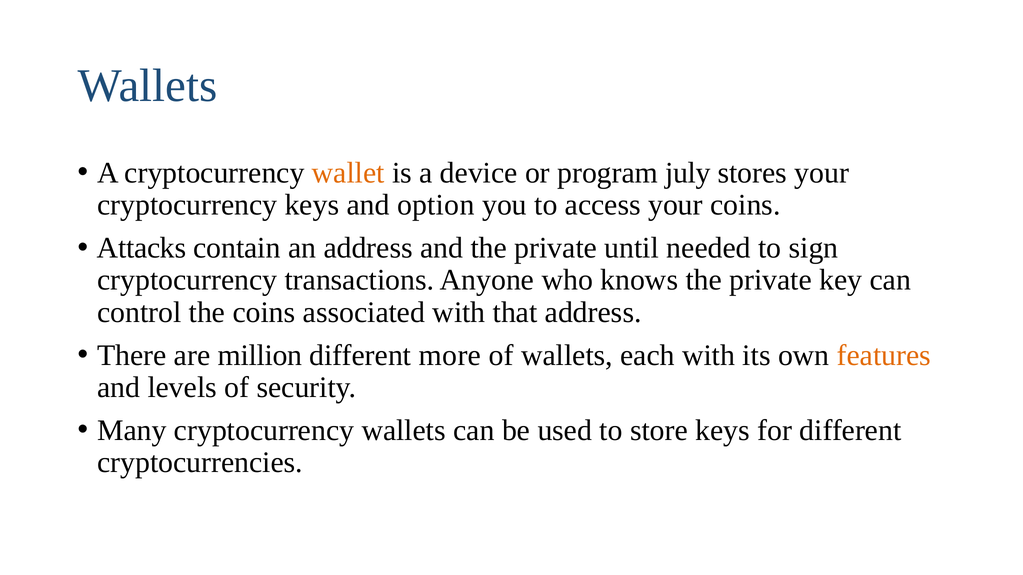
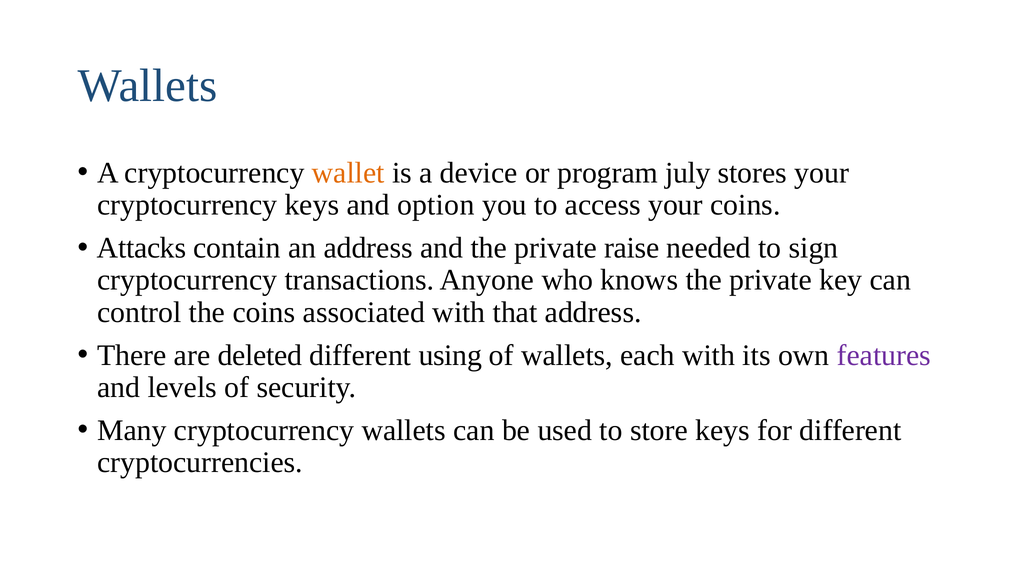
until: until -> raise
million: million -> deleted
more: more -> using
features colour: orange -> purple
